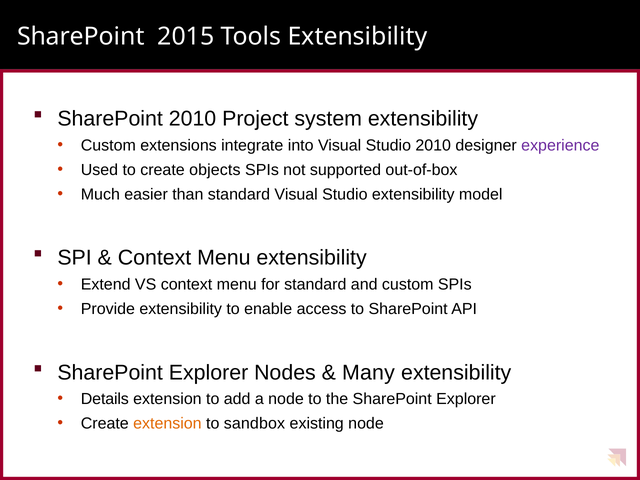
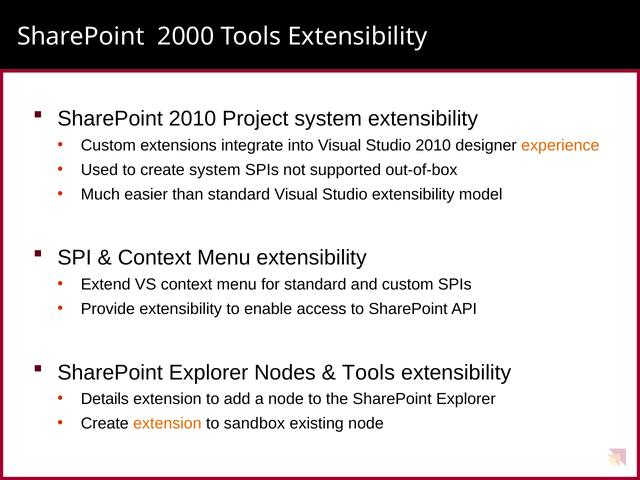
2015: 2015 -> 2000
experience colour: purple -> orange
create objects: objects -> system
Many at (368, 372): Many -> Tools
